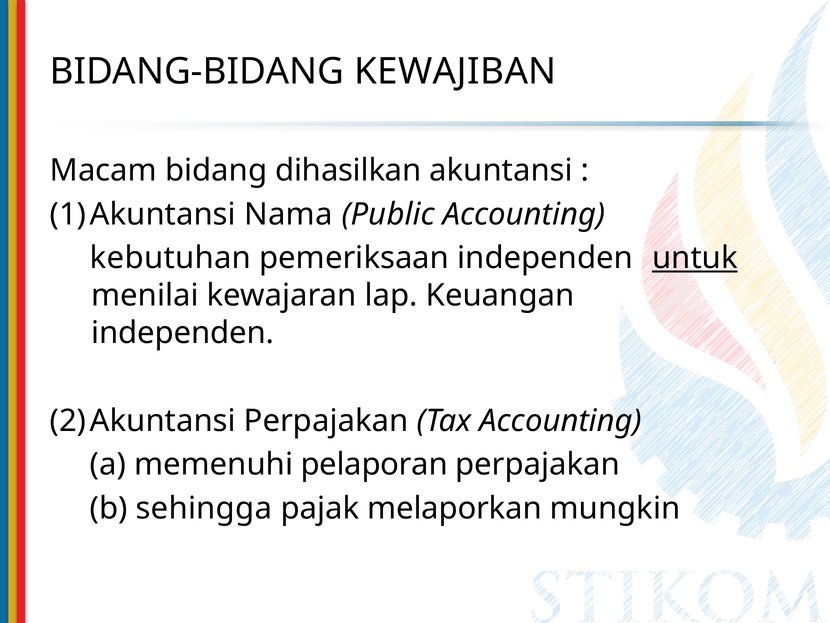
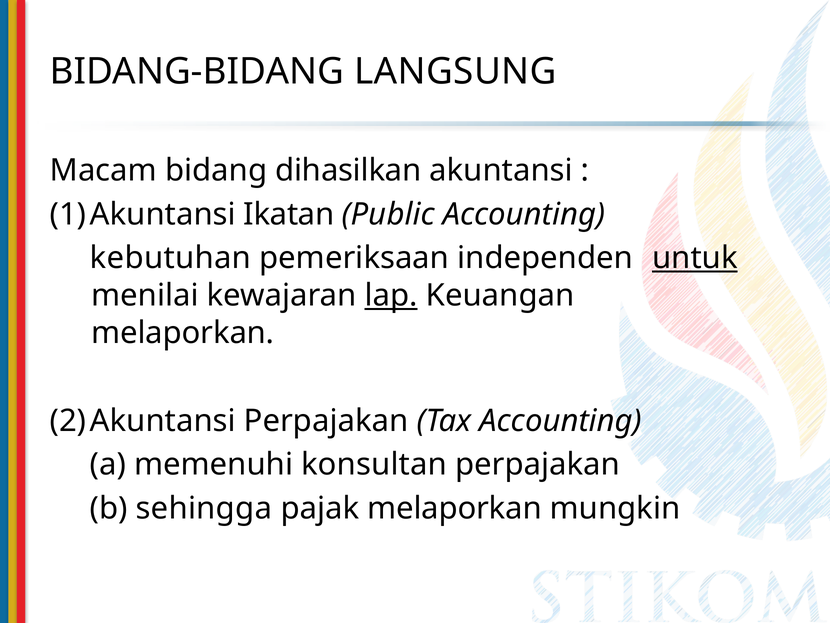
KEWAJIBAN: KEWAJIBAN -> LANGSUNG
Nama: Nama -> Ikatan
lap underline: none -> present
independen at (183, 333): independen -> melaporkan
pelaporan: pelaporan -> konsultan
